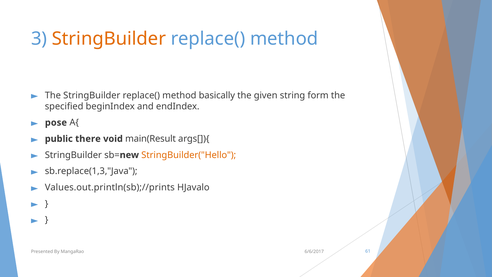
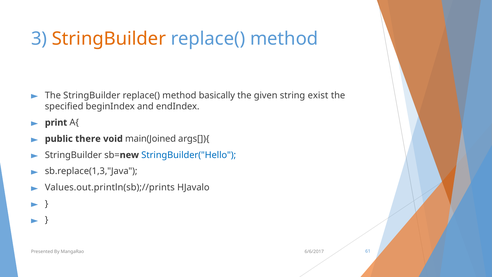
form: form -> exist
pose: pose -> print
main(Result: main(Result -> main(Joined
StringBuilder("Hello colour: orange -> blue
